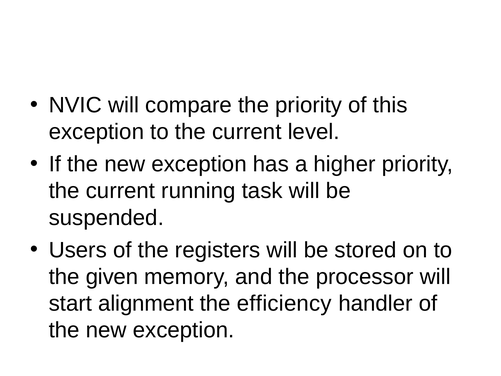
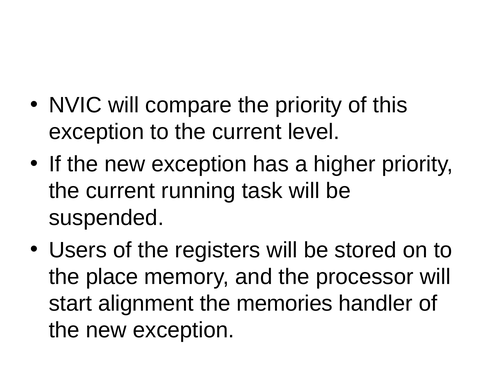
given: given -> place
efficiency: efficiency -> memories
